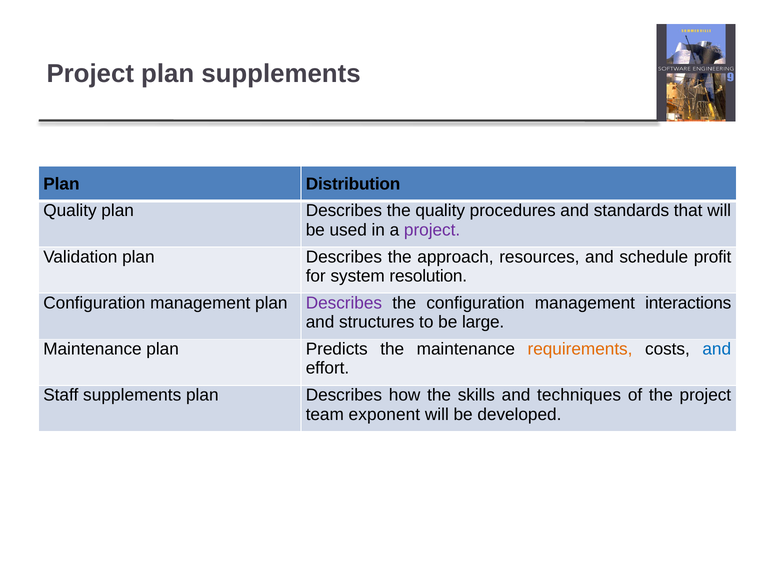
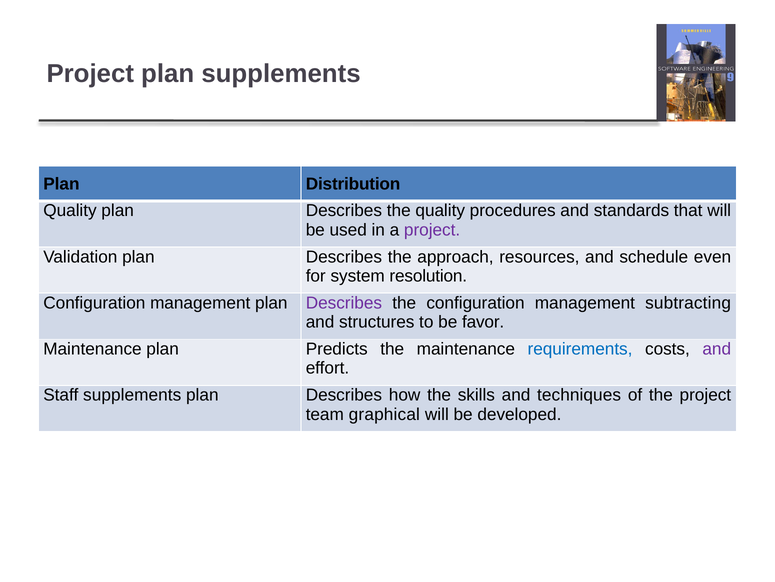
profit: profit -> even
interactions: interactions -> subtracting
large: large -> favor
requirements colour: orange -> blue
and at (717, 349) colour: blue -> purple
exponent: exponent -> graphical
